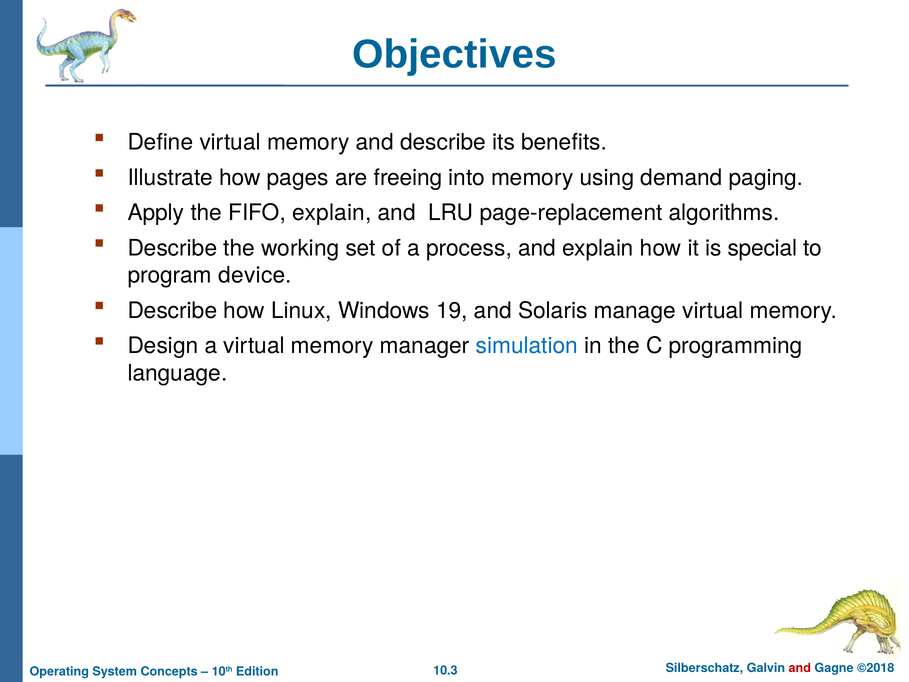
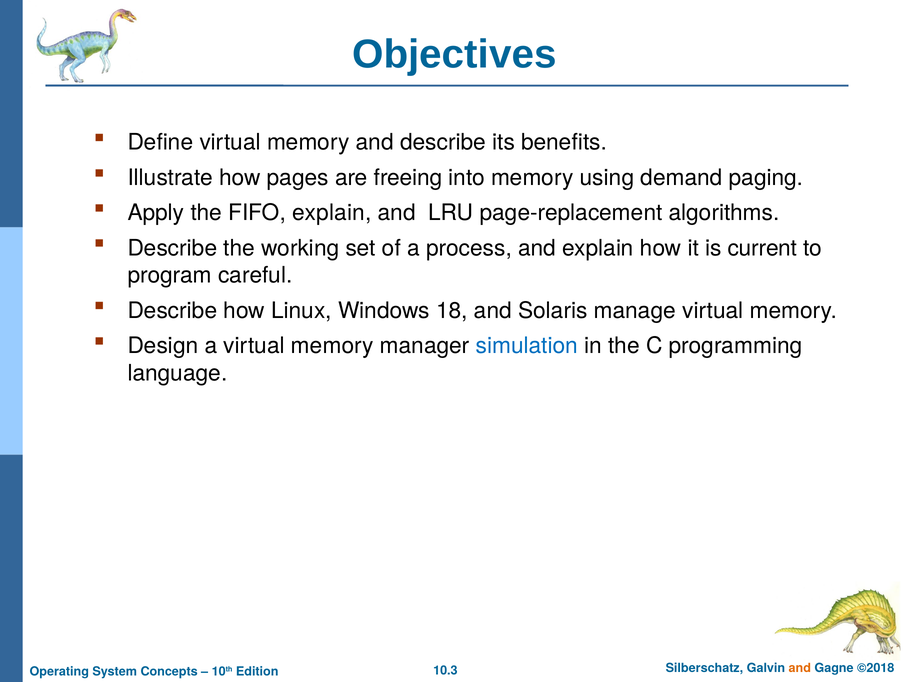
special: special -> current
device: device -> careful
19: 19 -> 18
and at (800, 668) colour: red -> orange
